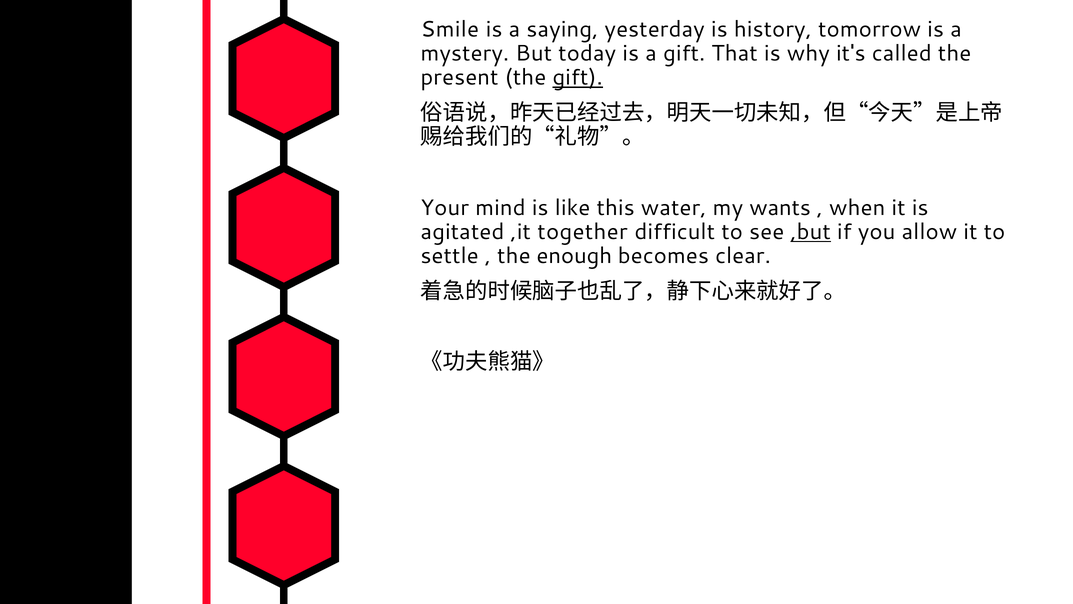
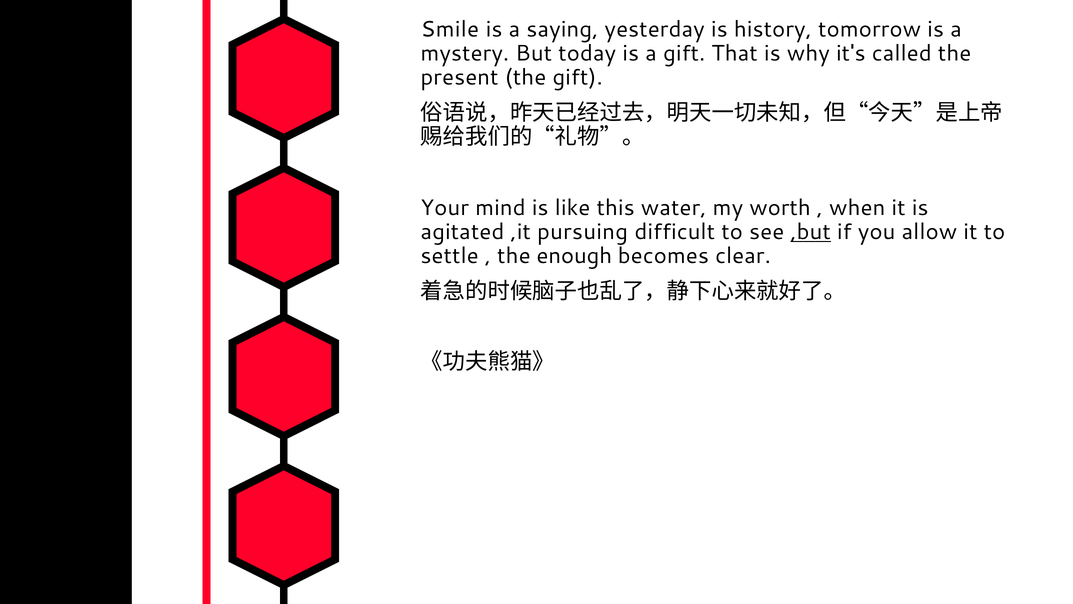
gift at (578, 77) underline: present -> none
wants: wants -> worth
together: together -> pursuing
